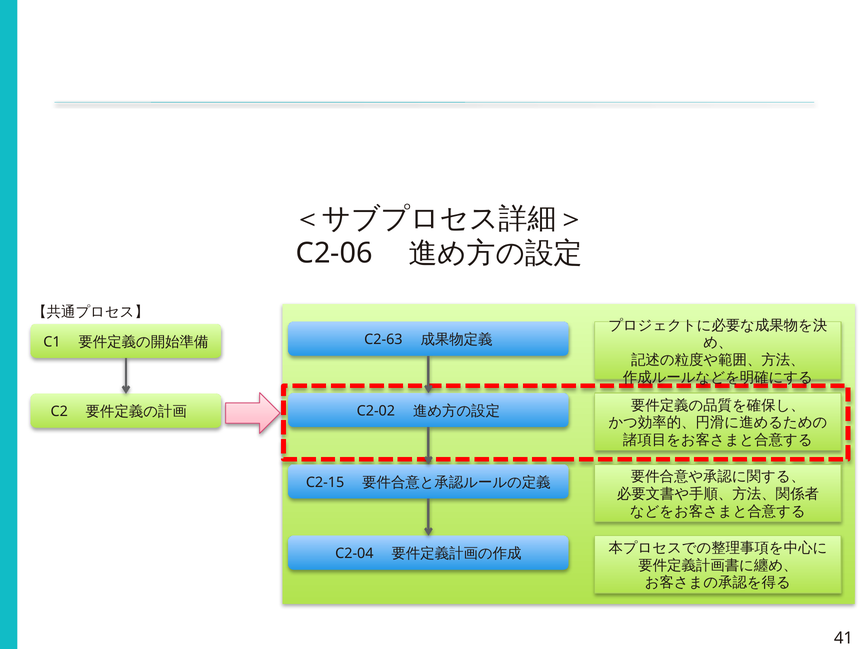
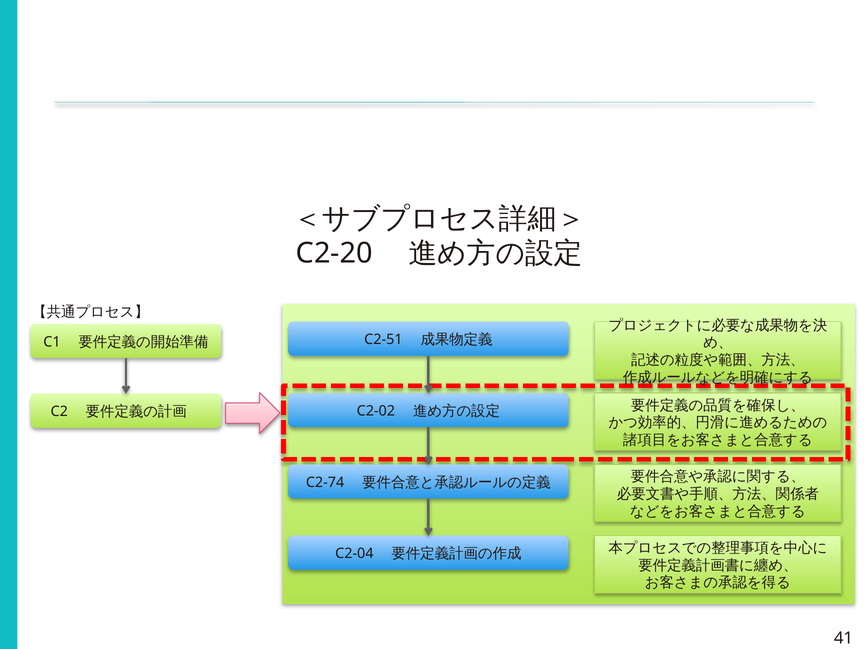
C2-06: C2-06 -> C2-20
C2-63: C2-63 -> C2-51
C2-15: C2-15 -> C2-74
